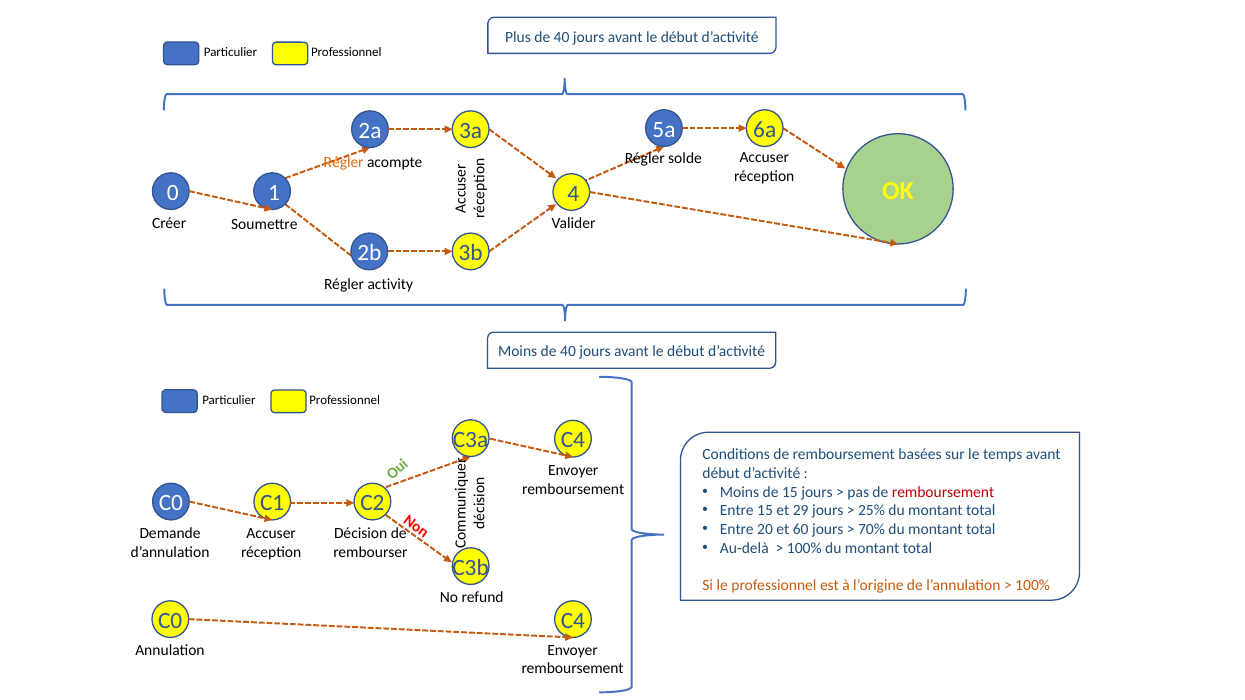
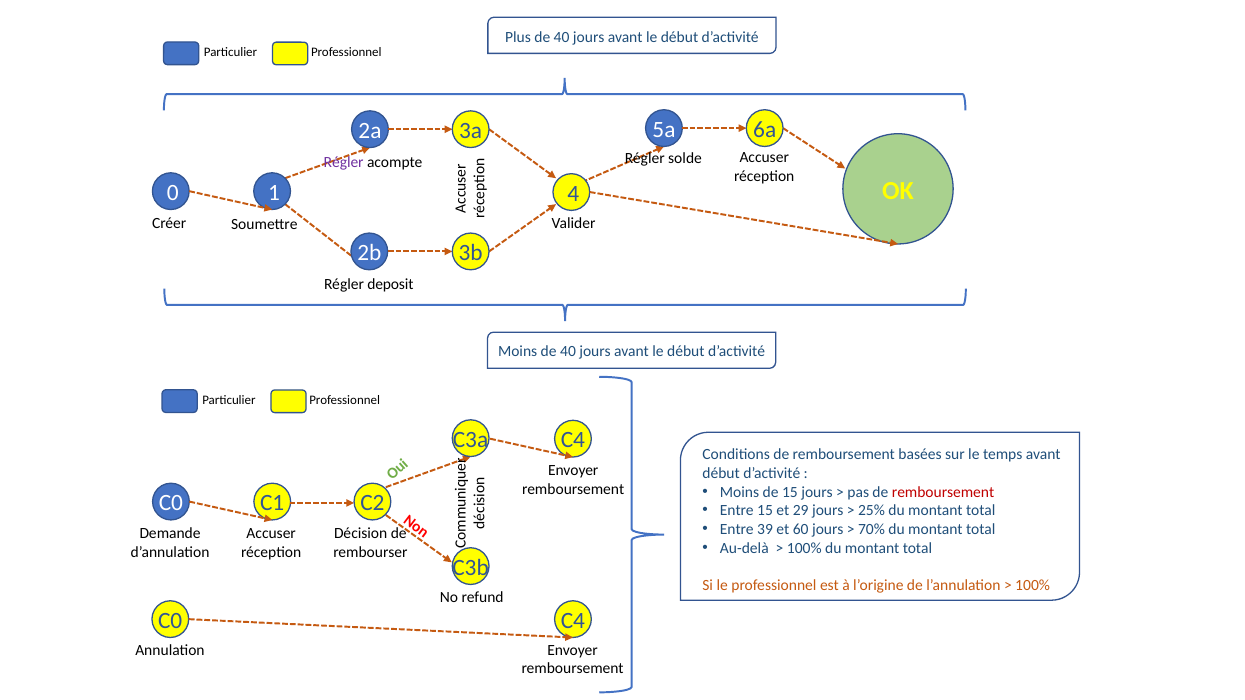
Régler at (344, 162) colour: orange -> purple
activity: activity -> deposit
20: 20 -> 39
